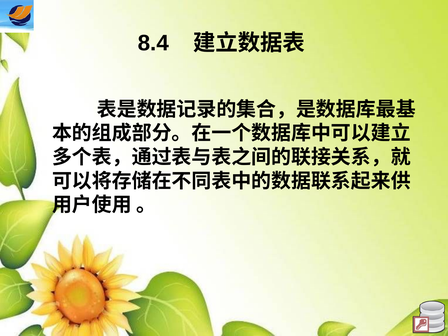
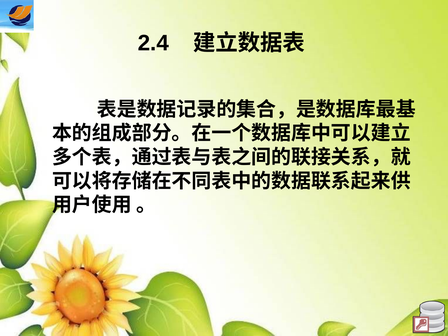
8.4: 8.4 -> 2.4
